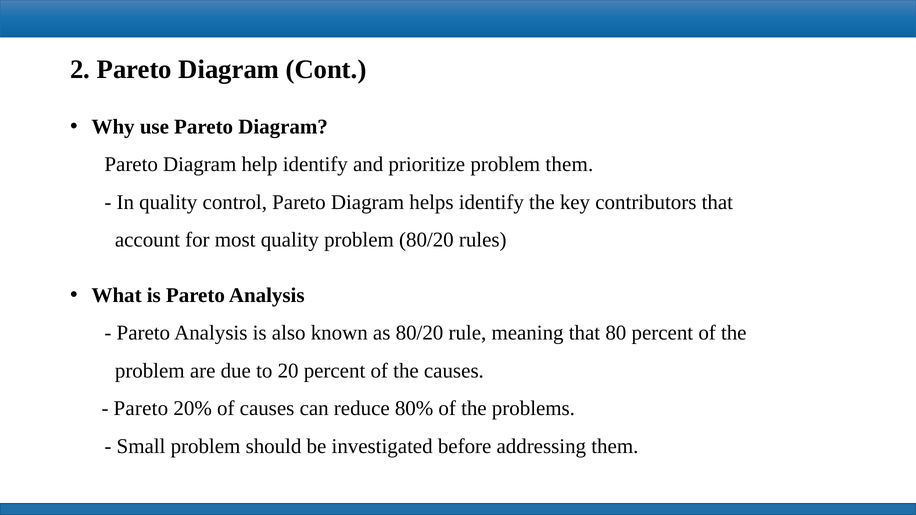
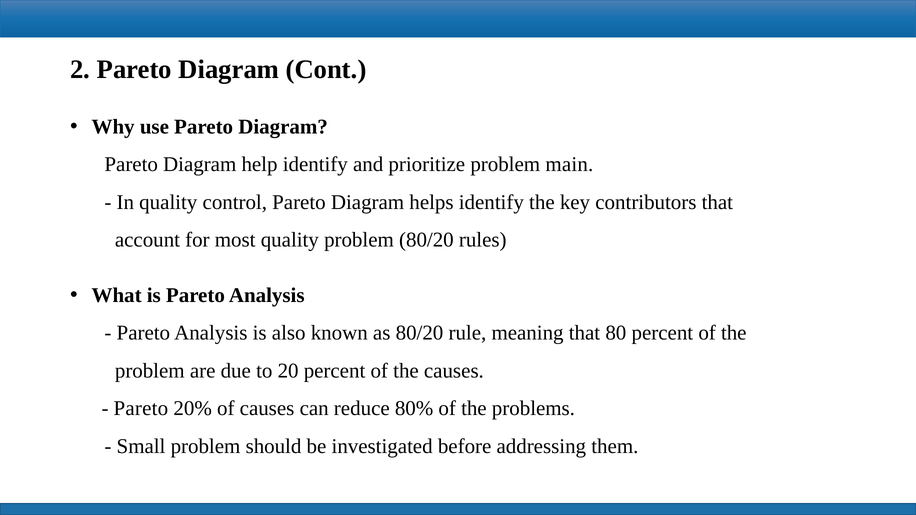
problem them: them -> main
